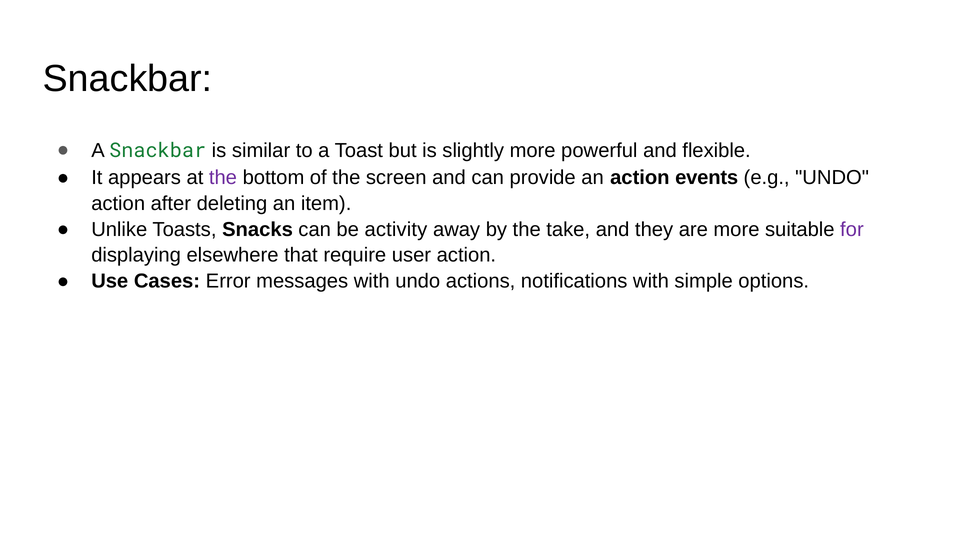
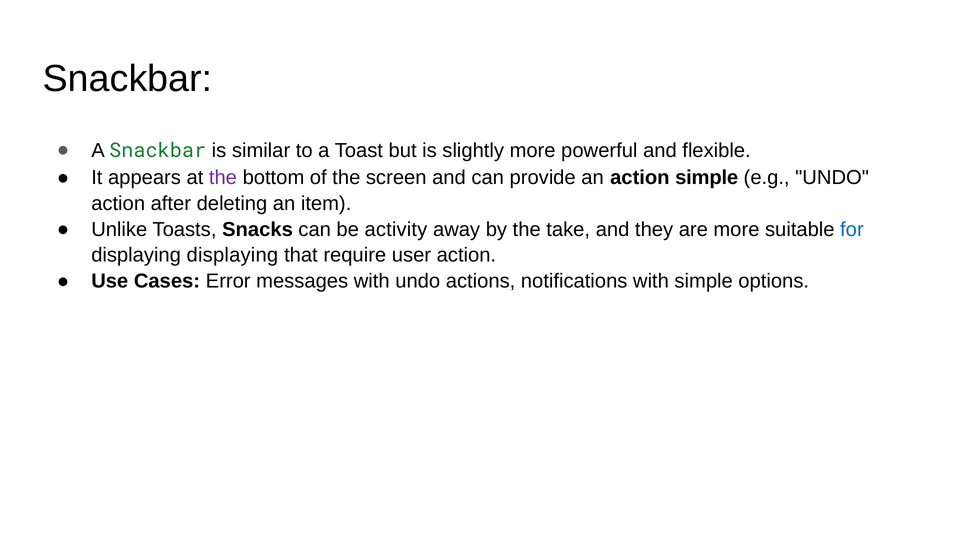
action events: events -> simple
for colour: purple -> blue
displaying elsewhere: elsewhere -> displaying
